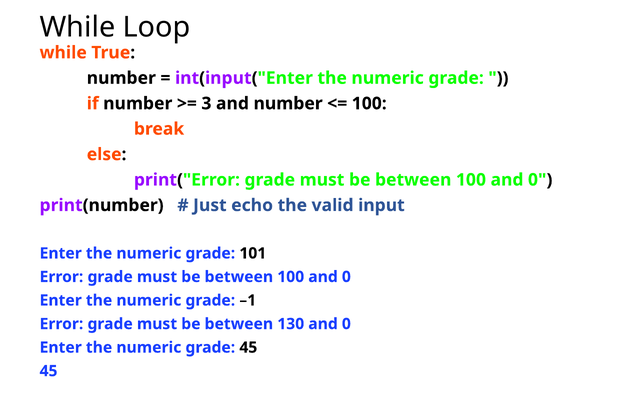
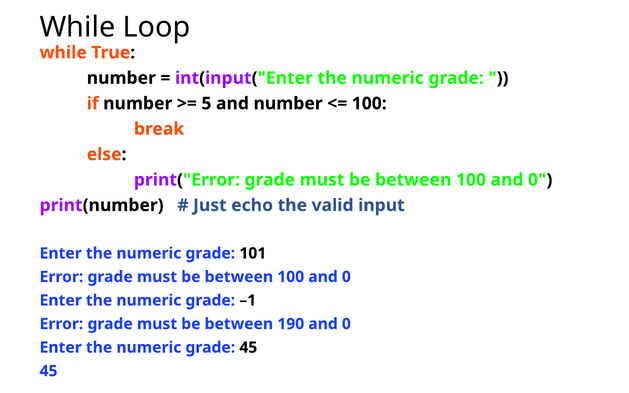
3: 3 -> 5
130: 130 -> 190
